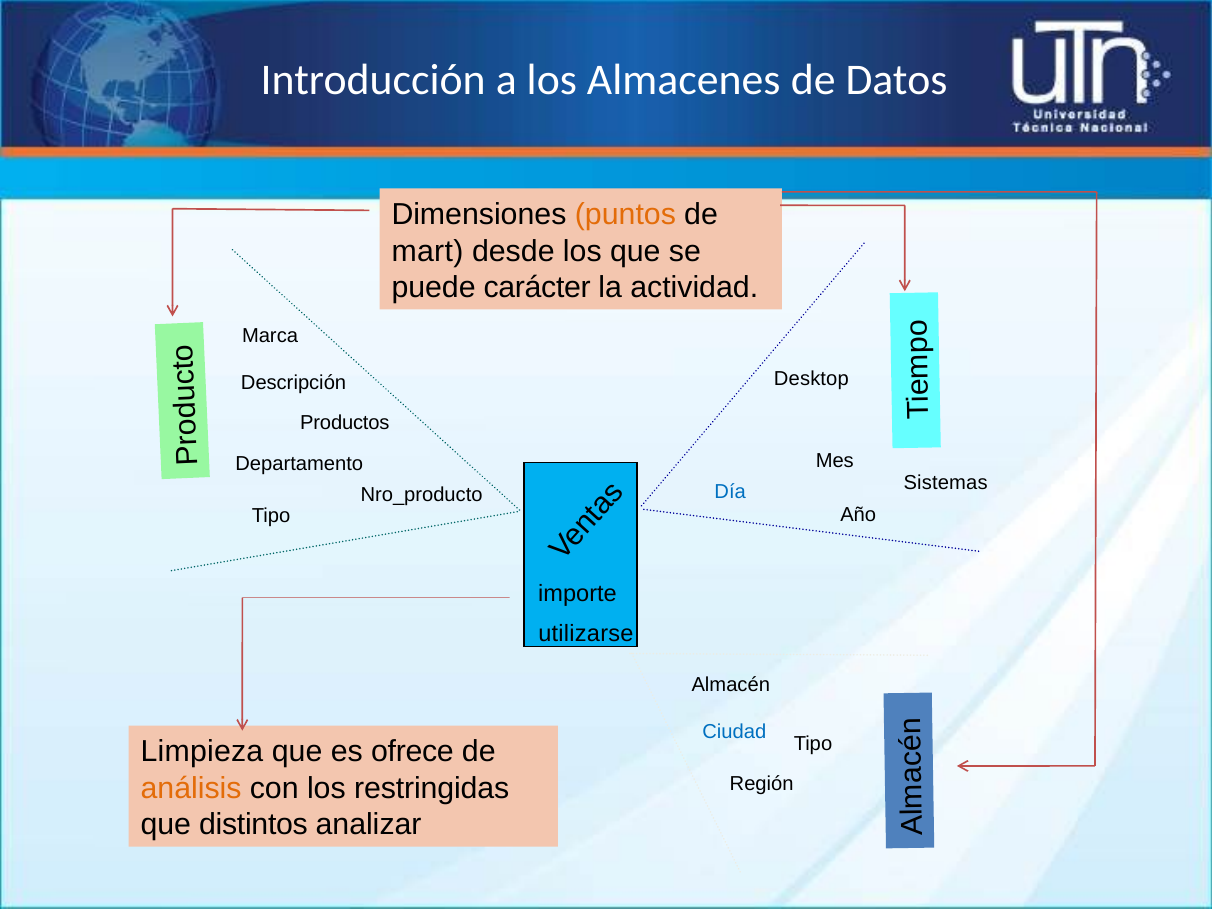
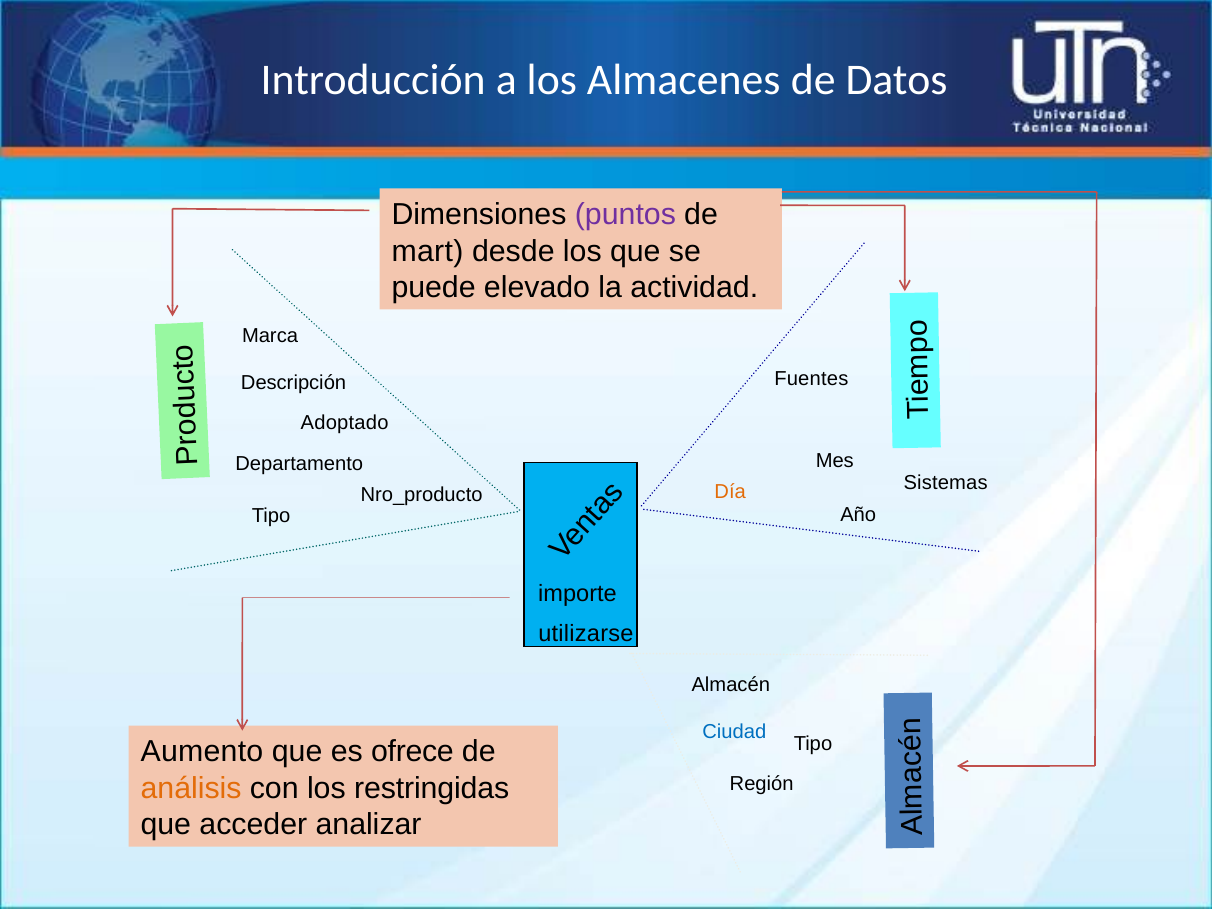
puntos colour: orange -> purple
carácter: carácter -> elevado
Desktop: Desktop -> Fuentes
Productos: Productos -> Adoptado
Día colour: blue -> orange
Limpieza: Limpieza -> Aumento
distintos: distintos -> acceder
